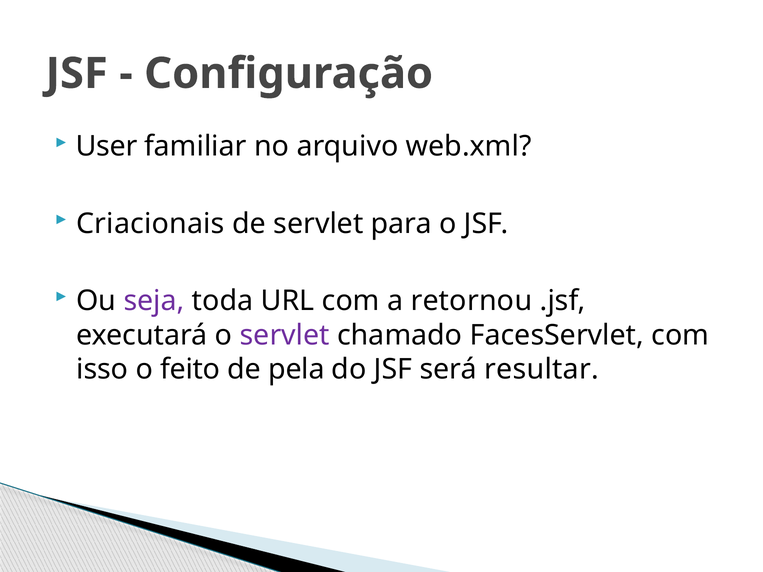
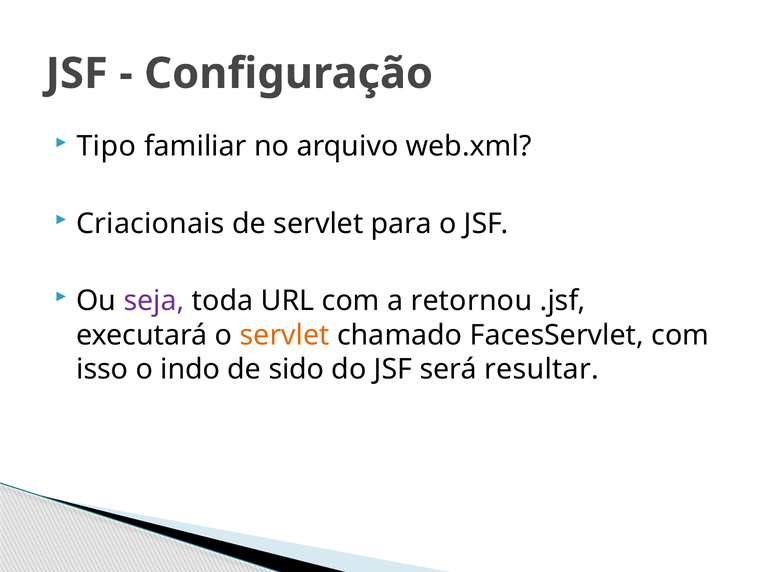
User: User -> Tipo
servlet at (285, 335) colour: purple -> orange
feito: feito -> indo
pela: pela -> sido
